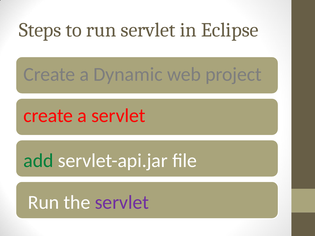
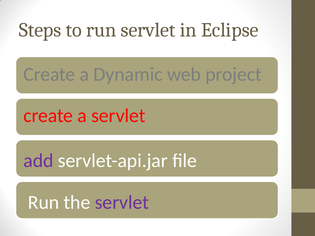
add colour: green -> purple
